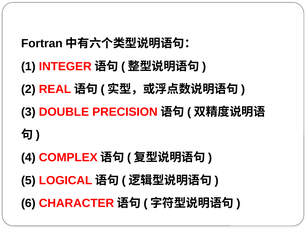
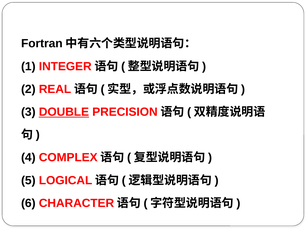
DOUBLE underline: none -> present
